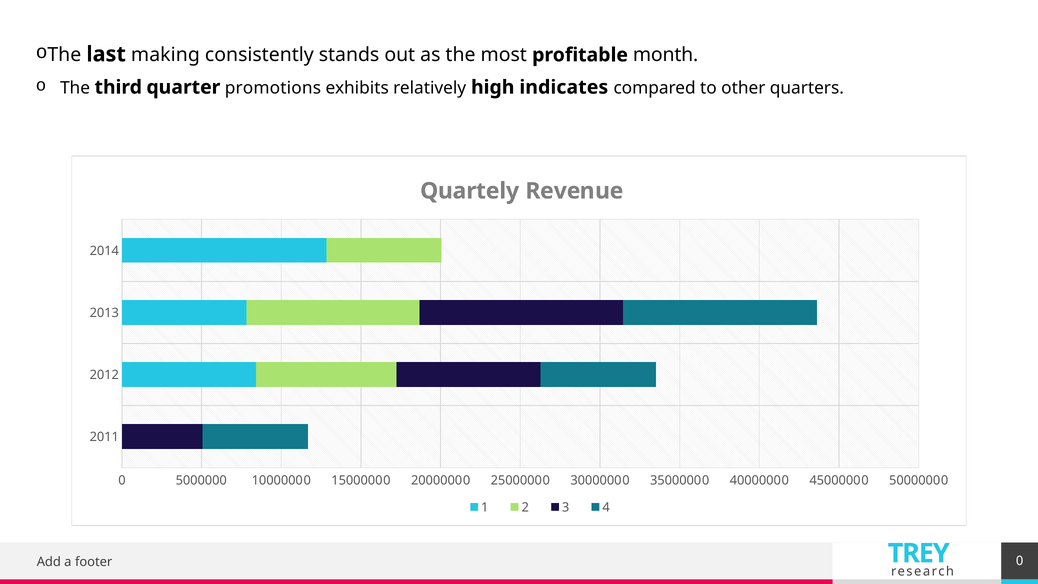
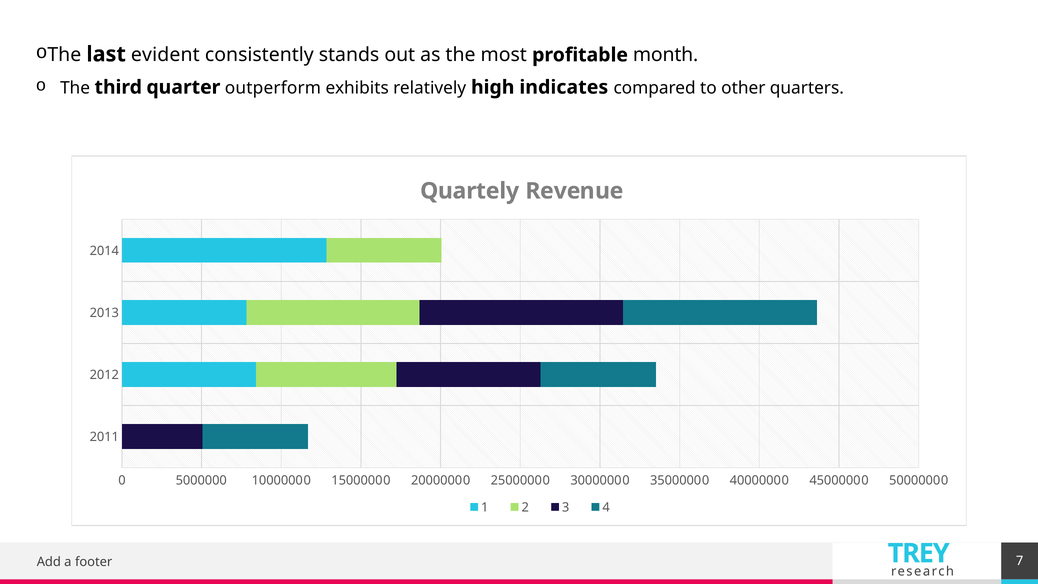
making: making -> evident
promotions: promotions -> outperform
footer 0: 0 -> 7
